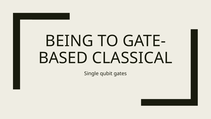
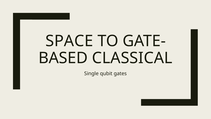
BEING: BEING -> SPACE
